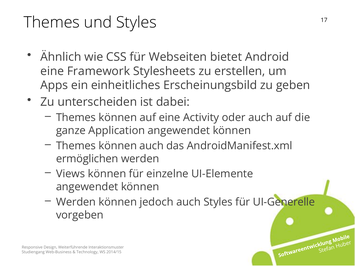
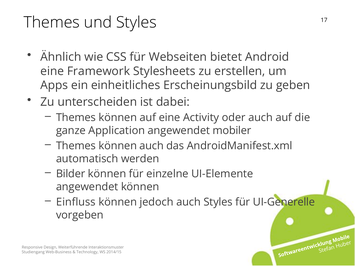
Application angewendet können: können -> mobiler
ermöglichen: ermöglichen -> automatisch
Views: Views -> Bilder
Werden at (76, 202): Werden -> Einfluss
